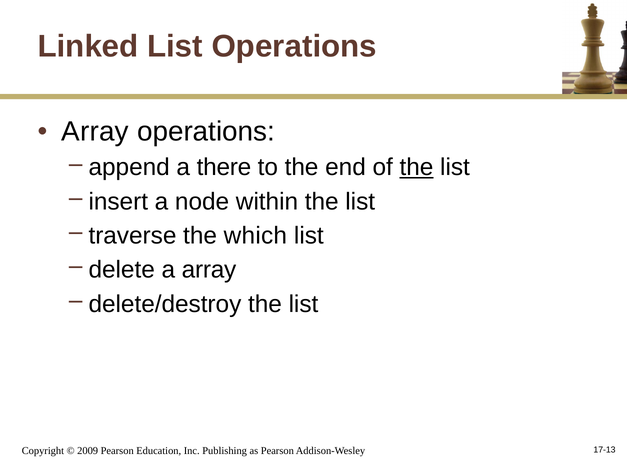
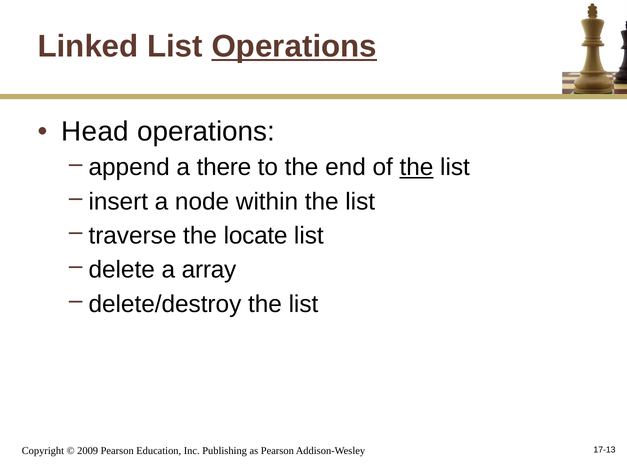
Operations at (294, 47) underline: none -> present
Array at (95, 132): Array -> Head
which: which -> locate
